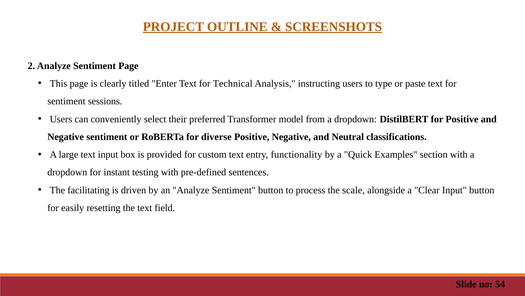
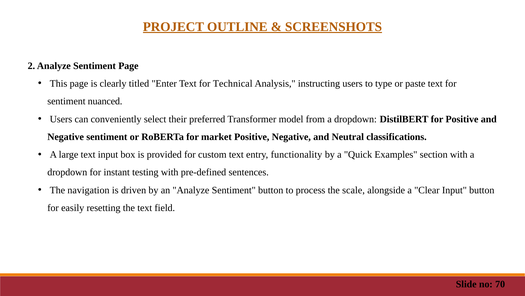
sessions: sessions -> nuanced
diverse: diverse -> market
facilitating: facilitating -> navigation
54: 54 -> 70
